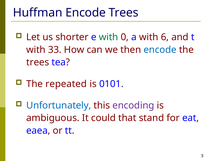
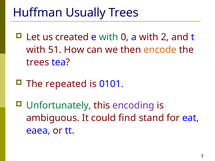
Huffman Encode: Encode -> Usually
shorter: shorter -> created
6: 6 -> 2
33: 33 -> 51
encode at (160, 50) colour: blue -> orange
Unfortunately colour: blue -> green
that: that -> find
